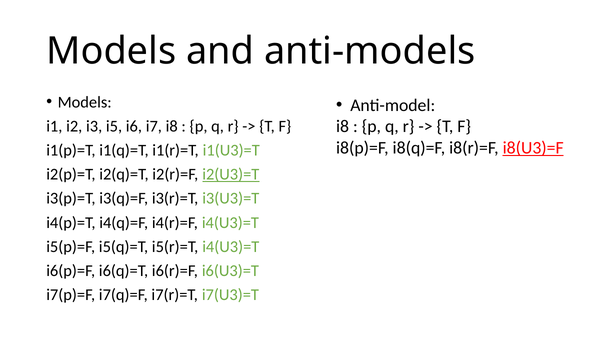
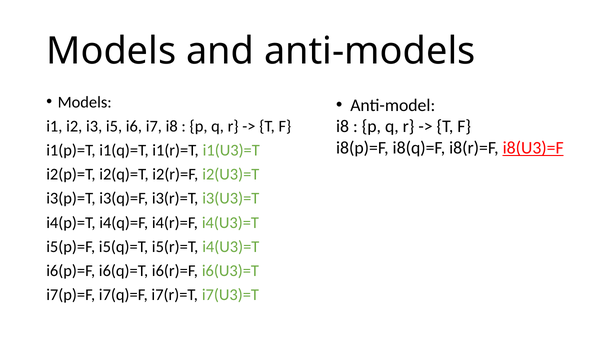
i2(U3)=T underline: present -> none
